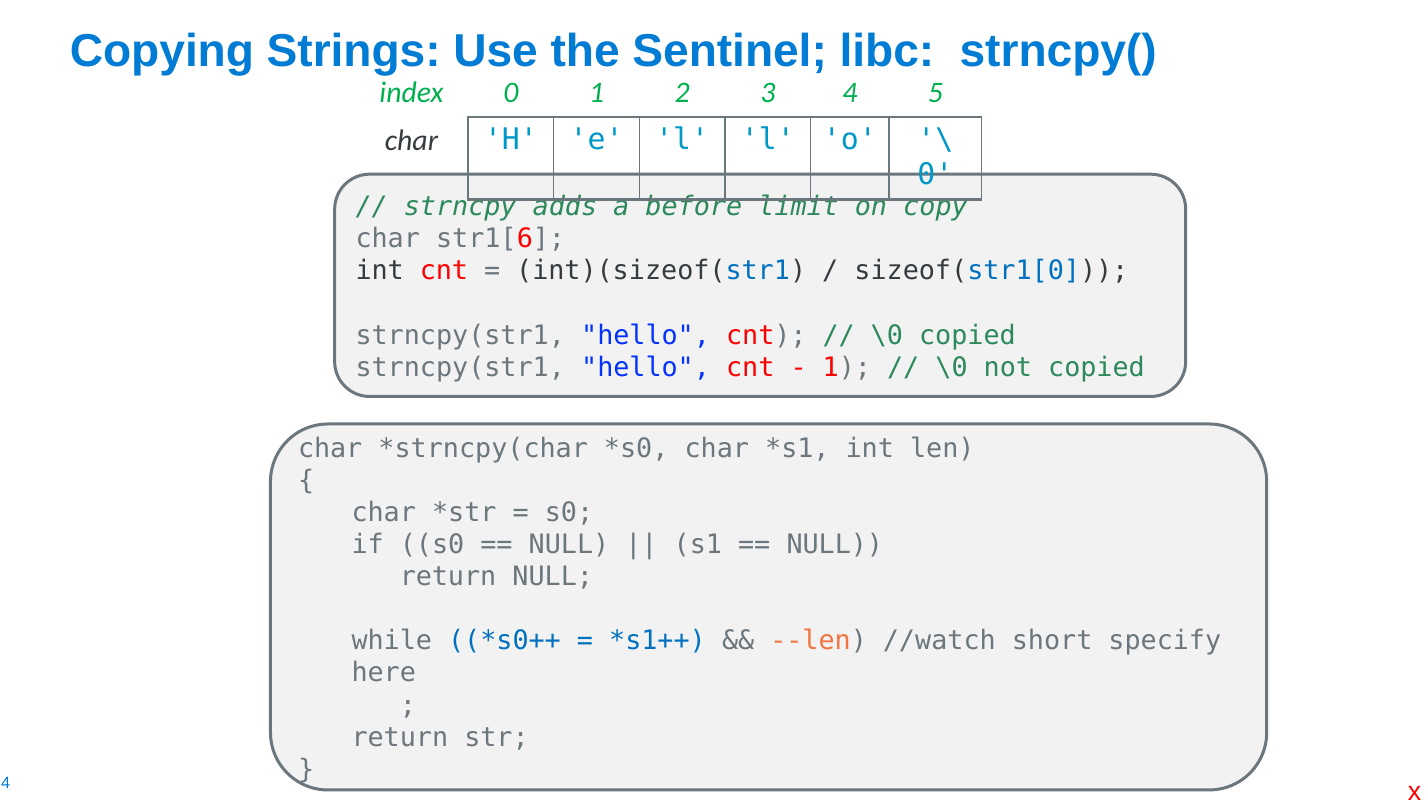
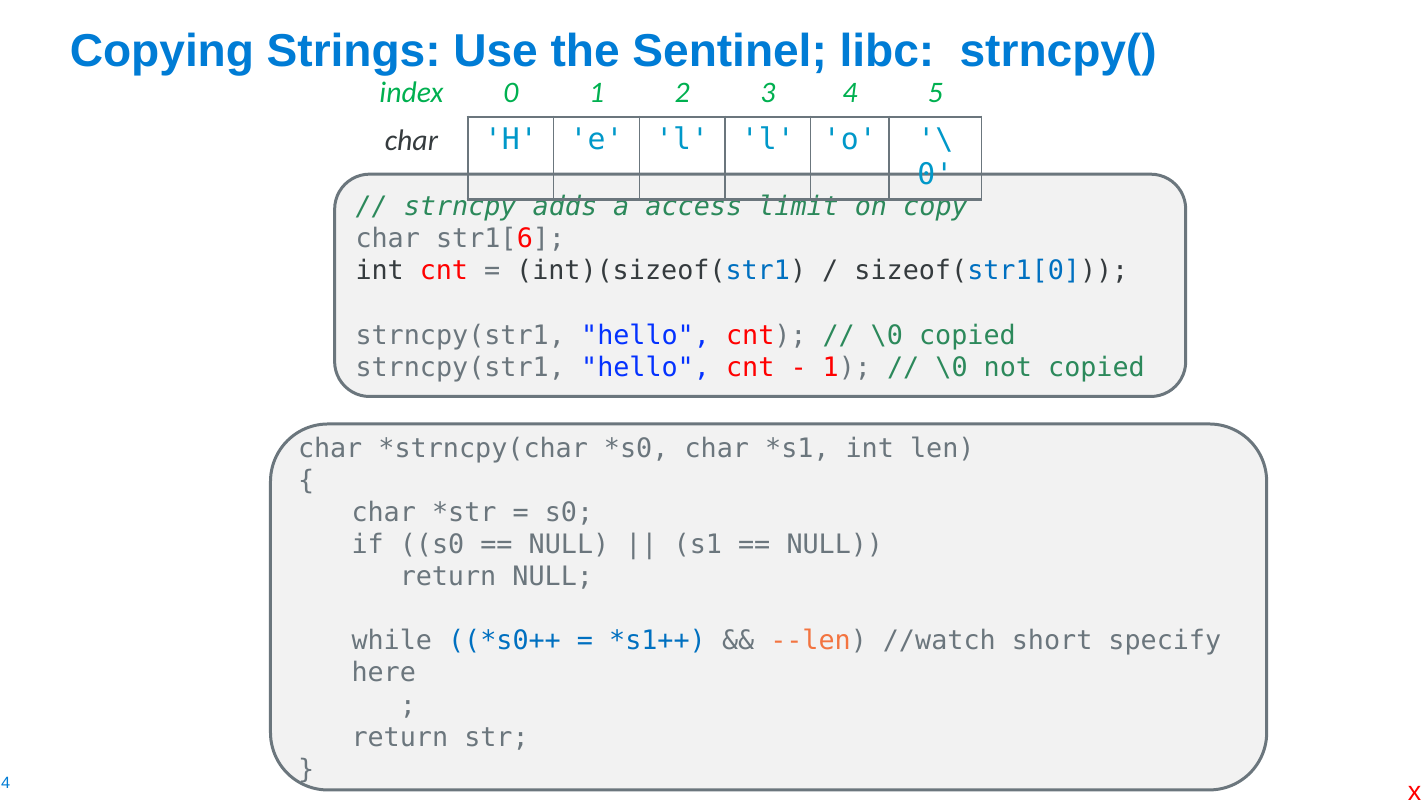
before: before -> access
